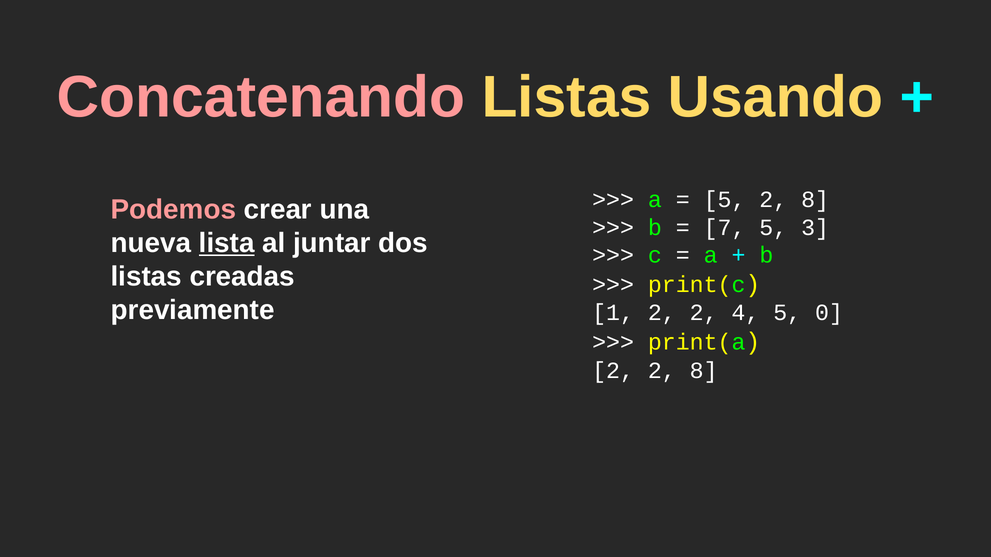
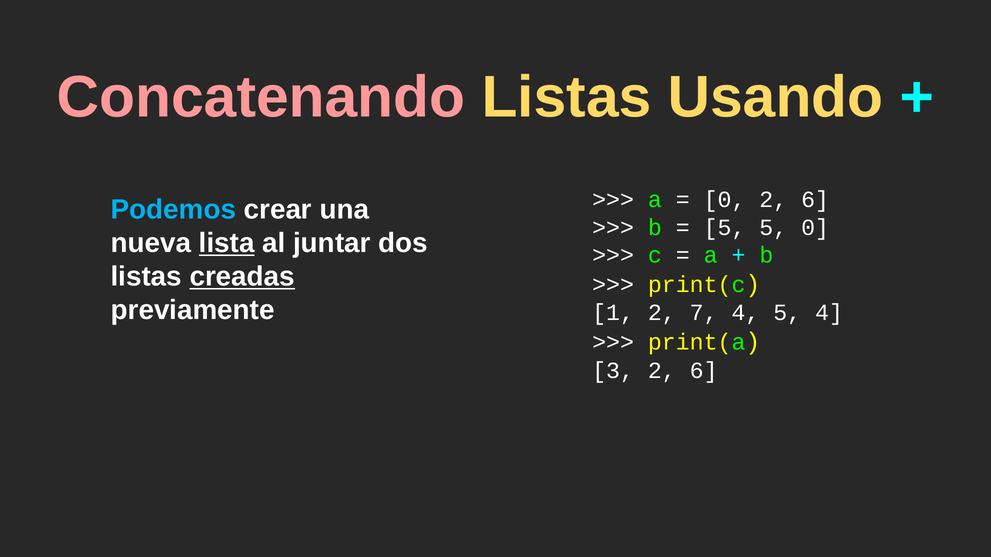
5 at (725, 200): 5 -> 0
8 at (815, 200): 8 -> 6
Podemos colour: pink -> light blue
7 at (725, 228): 7 -> 5
5 3: 3 -> 0
creadas underline: none -> present
1 2 2: 2 -> 7
5 0: 0 -> 4
2 at (613, 371): 2 -> 3
8 at (704, 371): 8 -> 6
